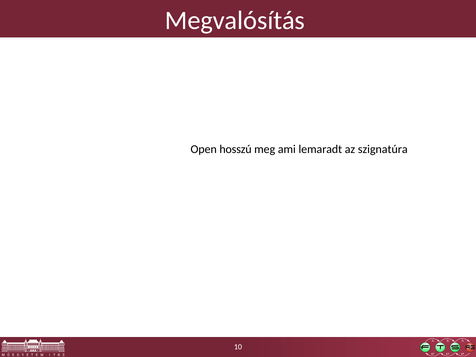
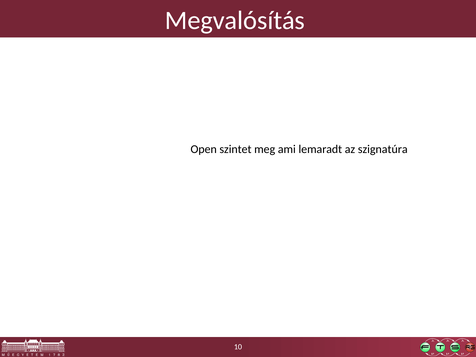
hosszú: hosszú -> szintet
